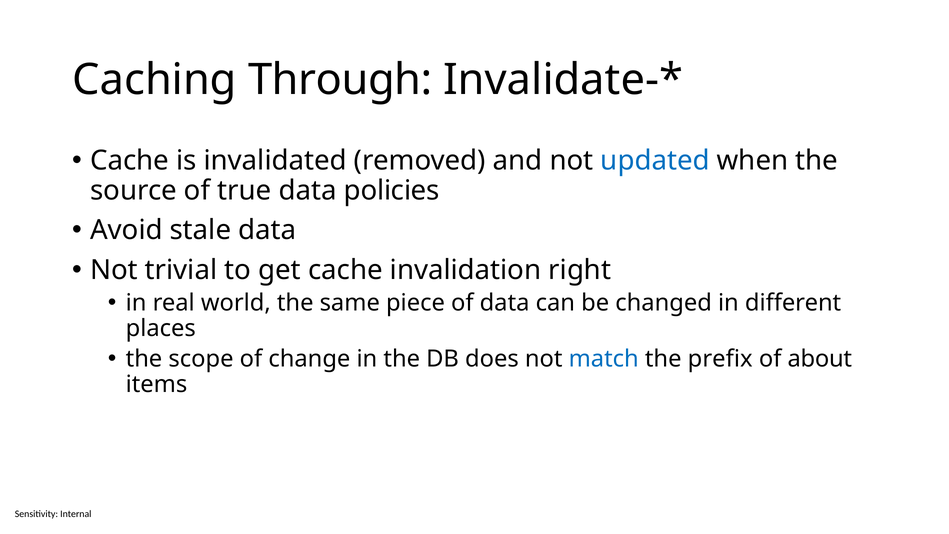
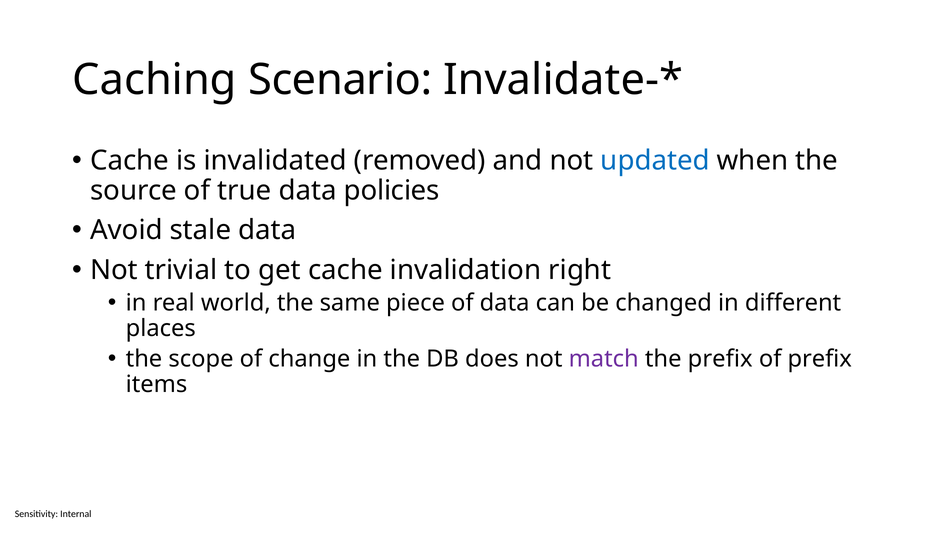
Through: Through -> Scenario
match colour: blue -> purple
of about: about -> prefix
